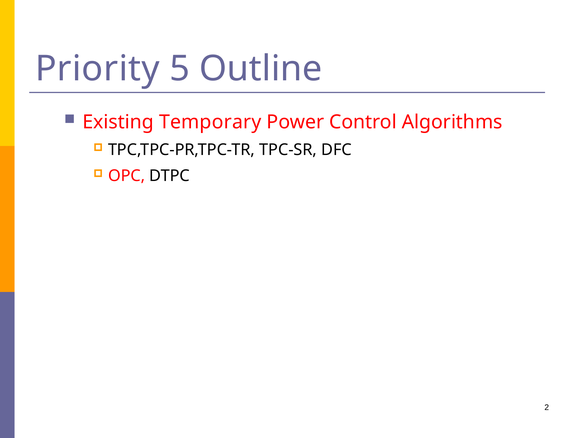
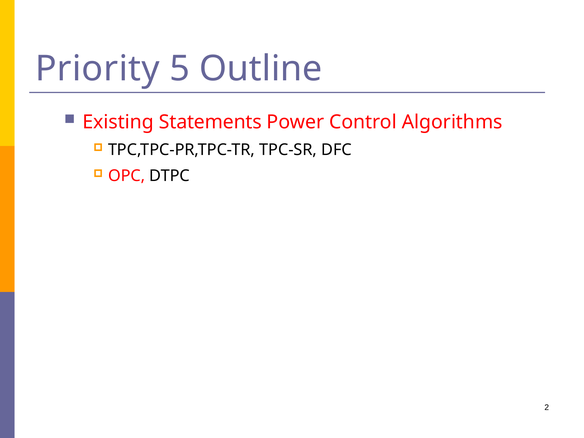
Temporary: Temporary -> Statements
